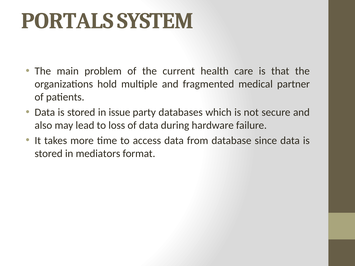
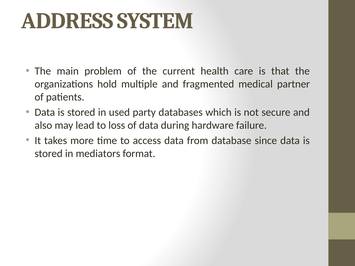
PORTALS: PORTALS -> ADDRESS
issue: issue -> used
